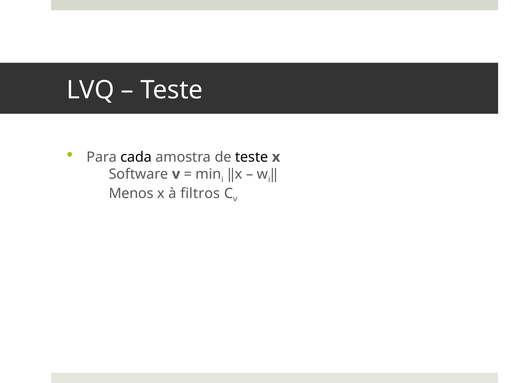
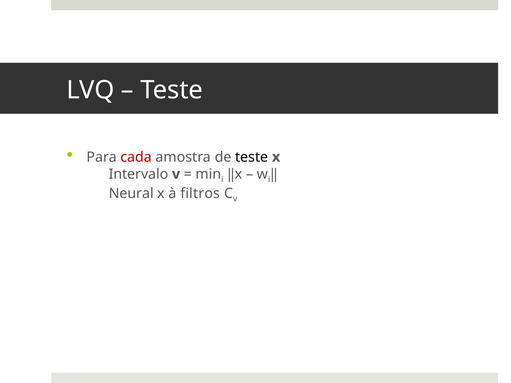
cada colour: black -> red
Software: Software -> Intervalo
Menos: Menos -> Neural
